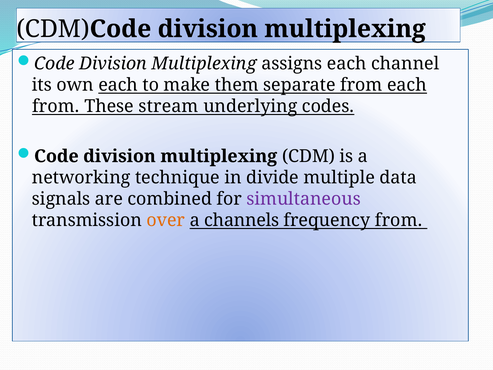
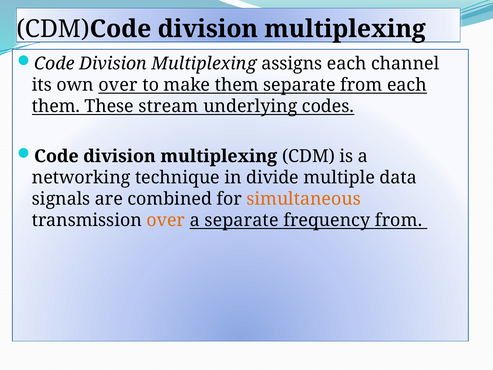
own each: each -> over
from at (56, 106): from -> them
simultaneous colour: purple -> orange
a channels: channels -> separate
